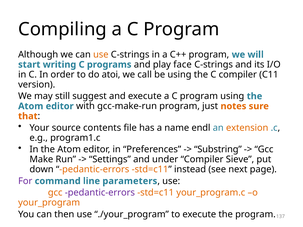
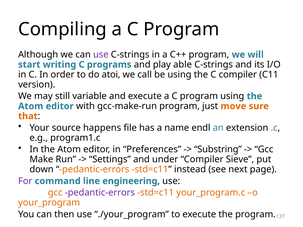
use at (101, 55) colour: orange -> purple
face: face -> able
suggest: suggest -> variable
notes: notes -> move
contents: contents -> happens
extension colour: orange -> black
parameters: parameters -> engineering
